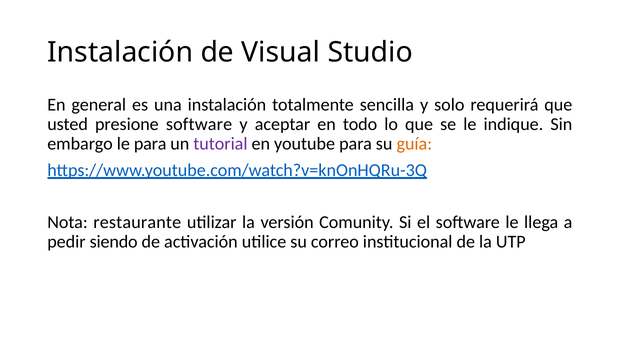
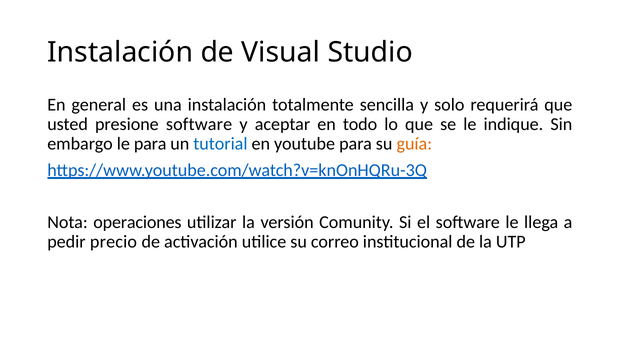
tutorial colour: purple -> blue
restaurante: restaurante -> operaciones
siendo: siendo -> precio
